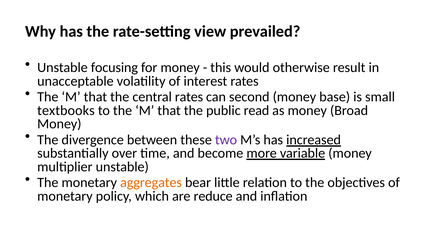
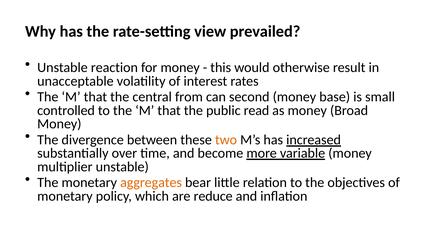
focusing: focusing -> reaction
central rates: rates -> from
textbooks: textbooks -> controlled
two colour: purple -> orange
